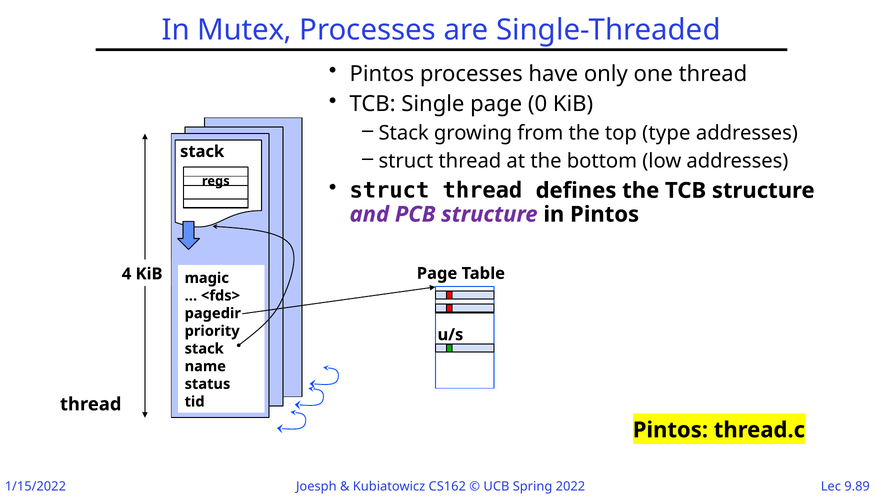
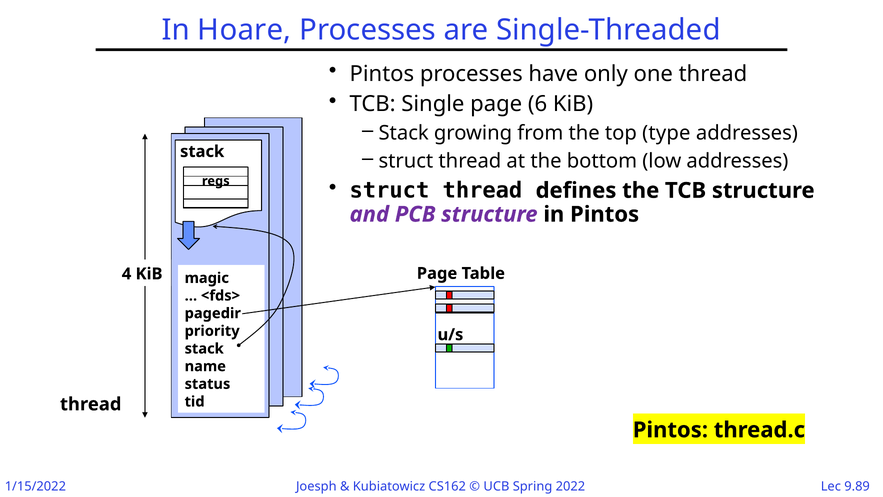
Mutex: Mutex -> Hoare
0: 0 -> 6
